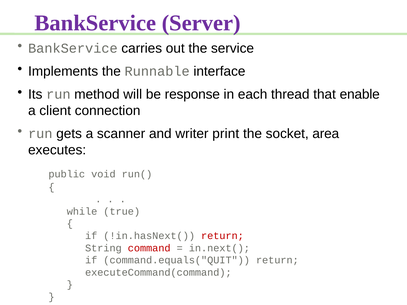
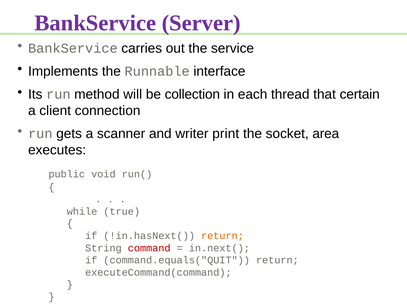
response: response -> collection
enable: enable -> certain
return at (222, 236) colour: red -> orange
